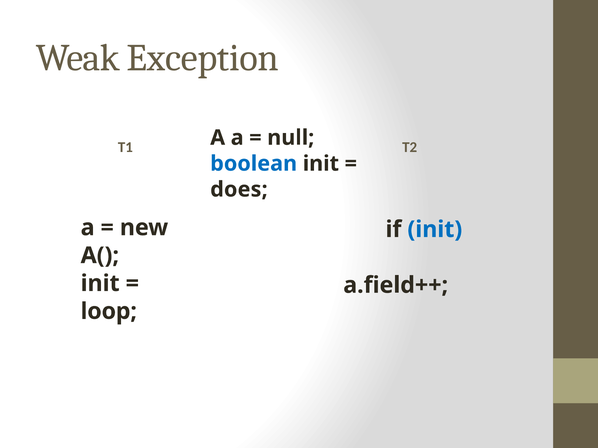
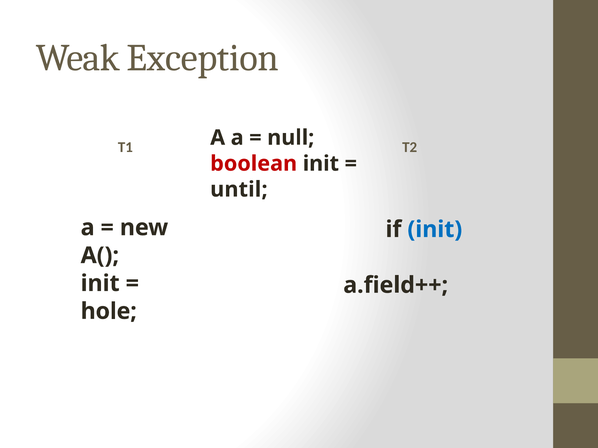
boolean colour: blue -> red
does: does -> until
loop: loop -> hole
